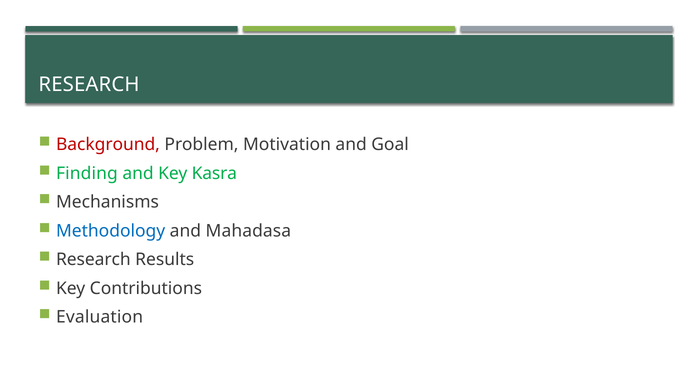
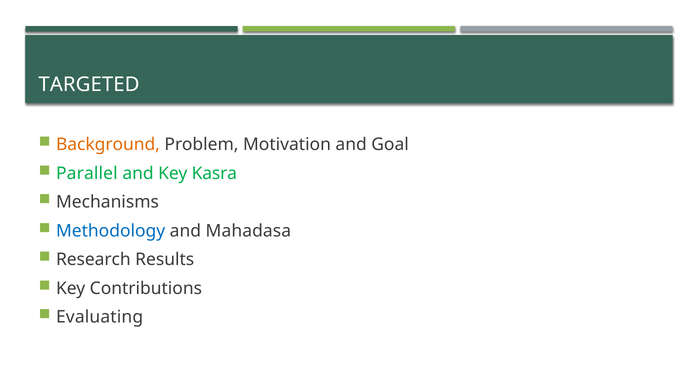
RESEARCH at (89, 85): RESEARCH -> TARGETED
Background colour: red -> orange
Finding: Finding -> Parallel
Evaluation: Evaluation -> Evaluating
